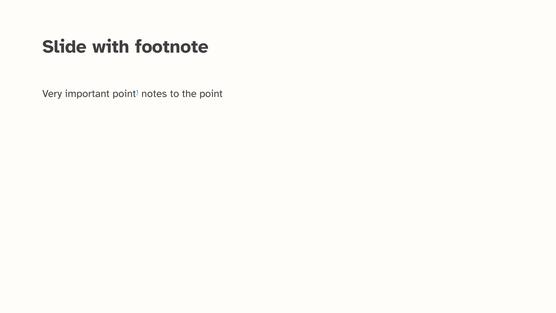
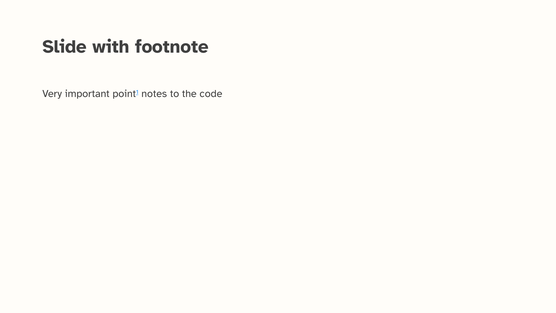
point: point -> code
